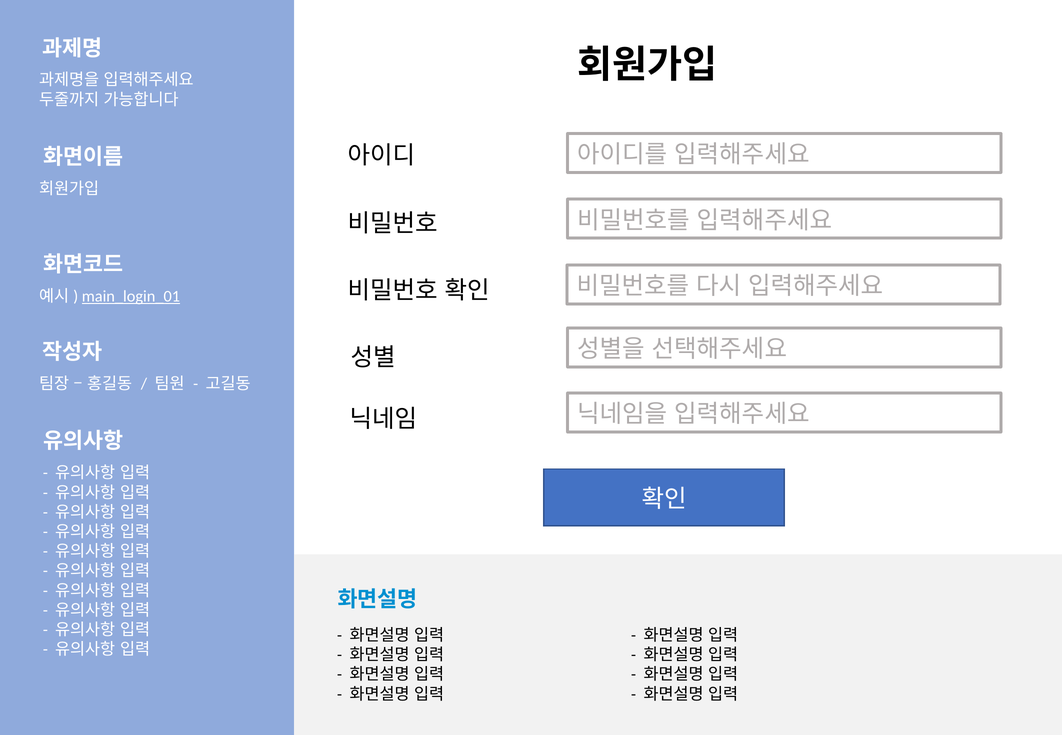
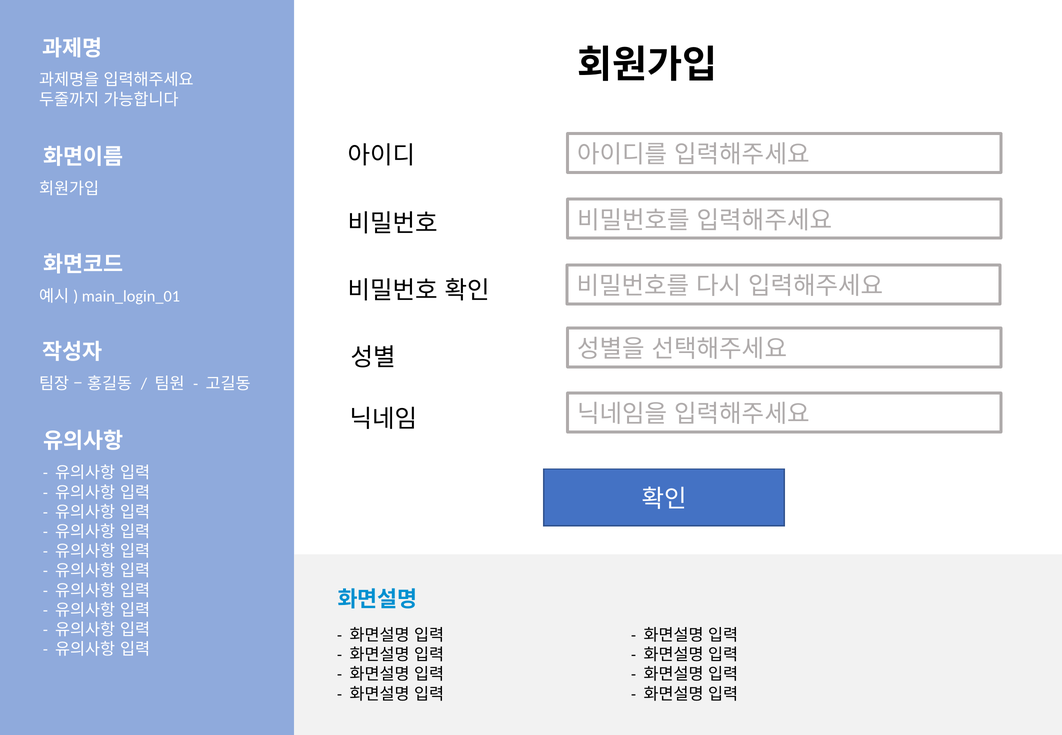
main_login_01 underline: present -> none
